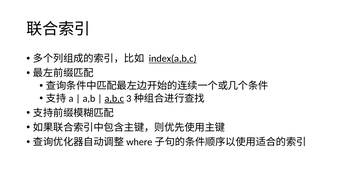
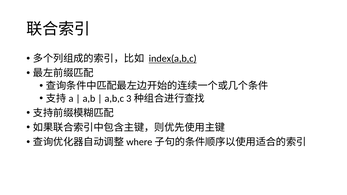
a,b,c underline: present -> none
